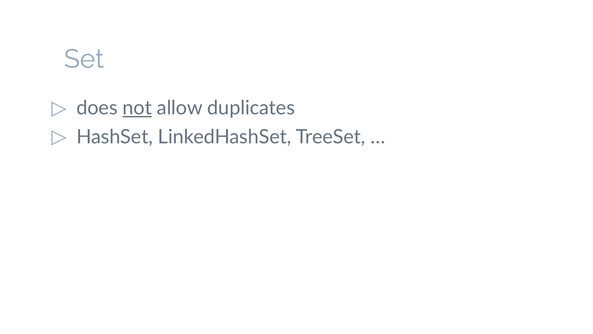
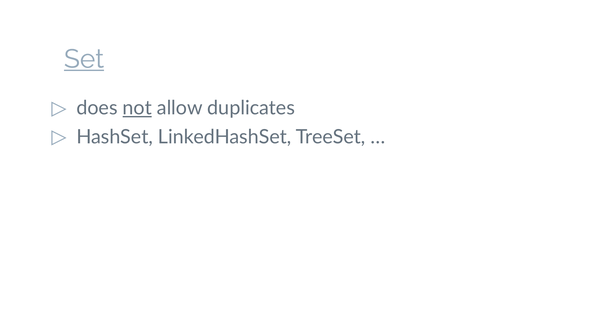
Set underline: none -> present
